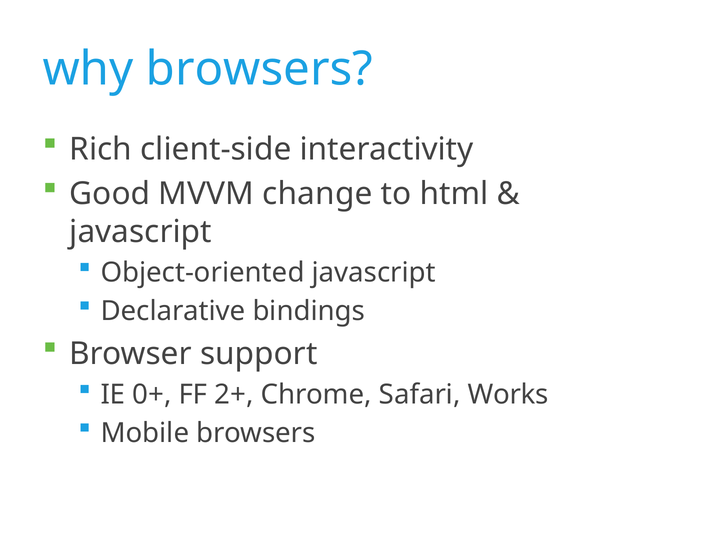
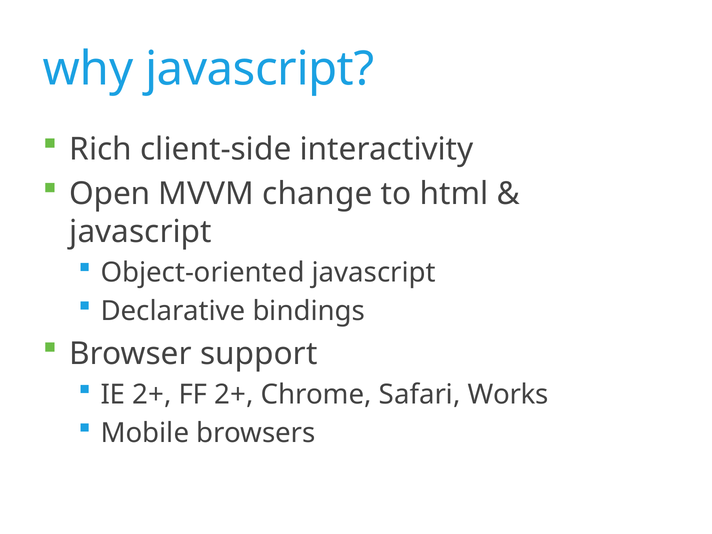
why browsers: browsers -> javascript
Good: Good -> Open
IE 0+: 0+ -> 2+
